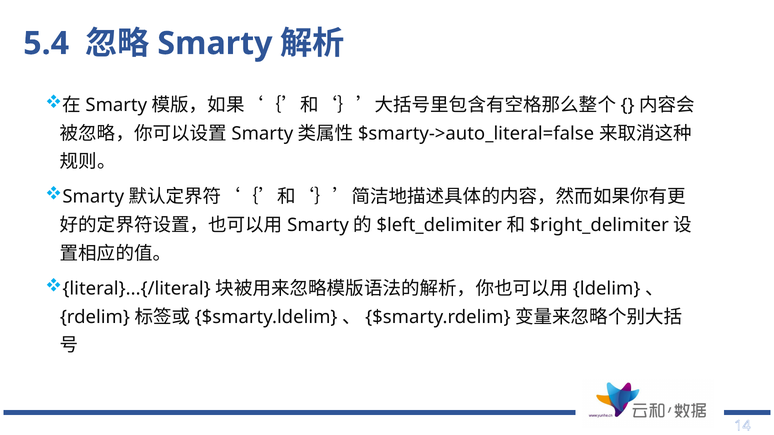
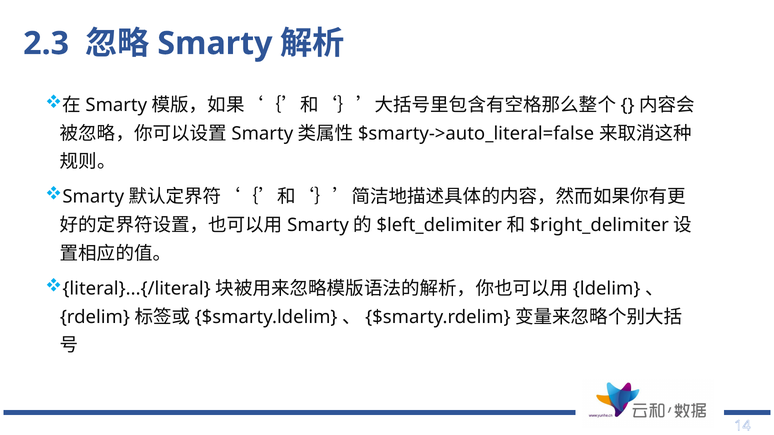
5.4: 5.4 -> 2.3
